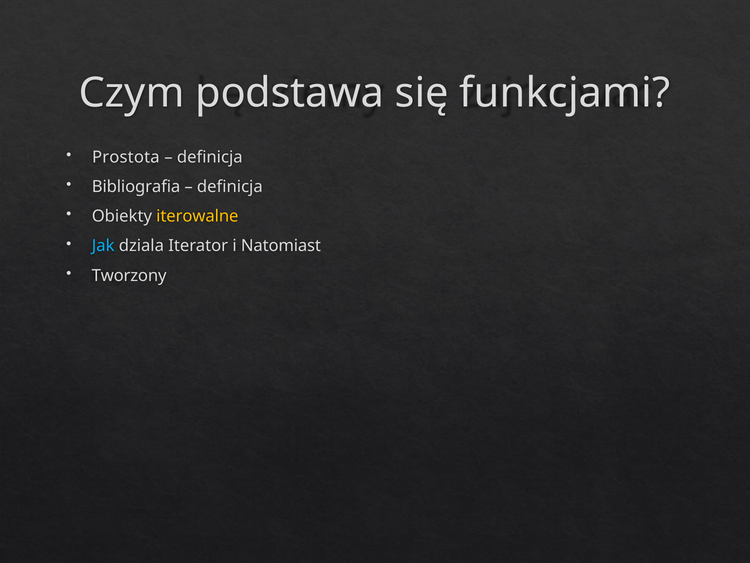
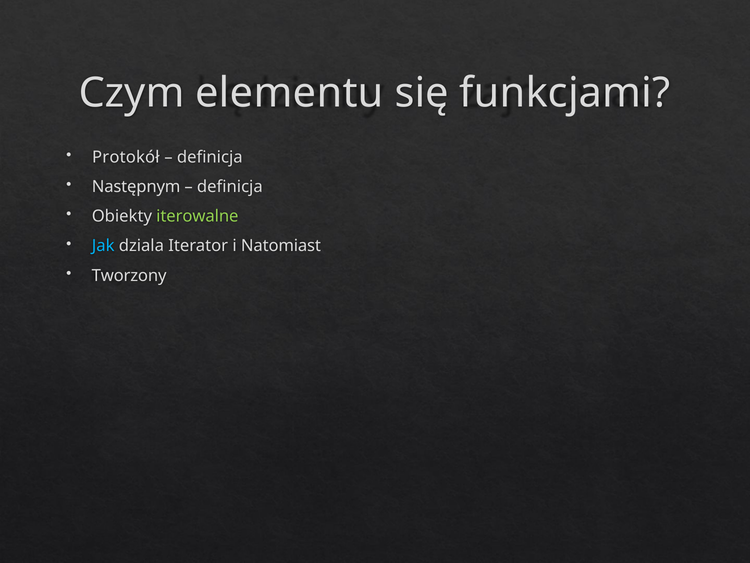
podstawa: podstawa -> elementu
Prostota: Prostota -> Protokół
Bibliografia: Bibliografia -> Następnym
iterowalne colour: yellow -> light green
